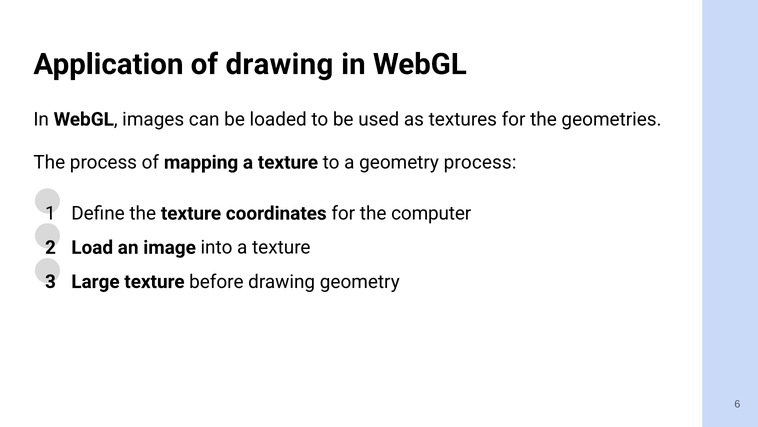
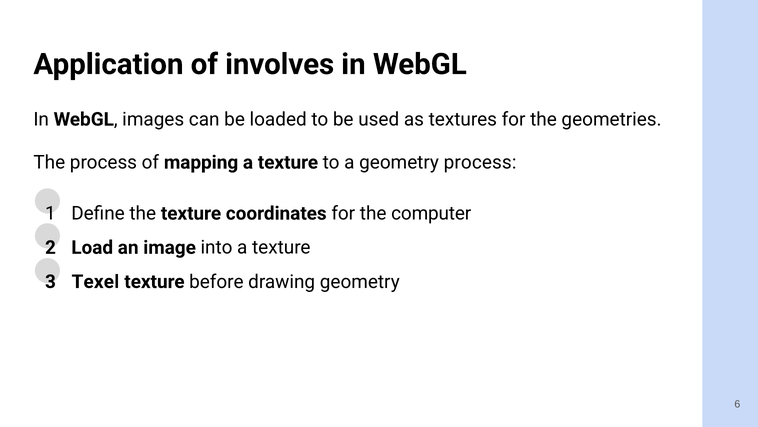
of drawing: drawing -> involves
Large: Large -> Texel
